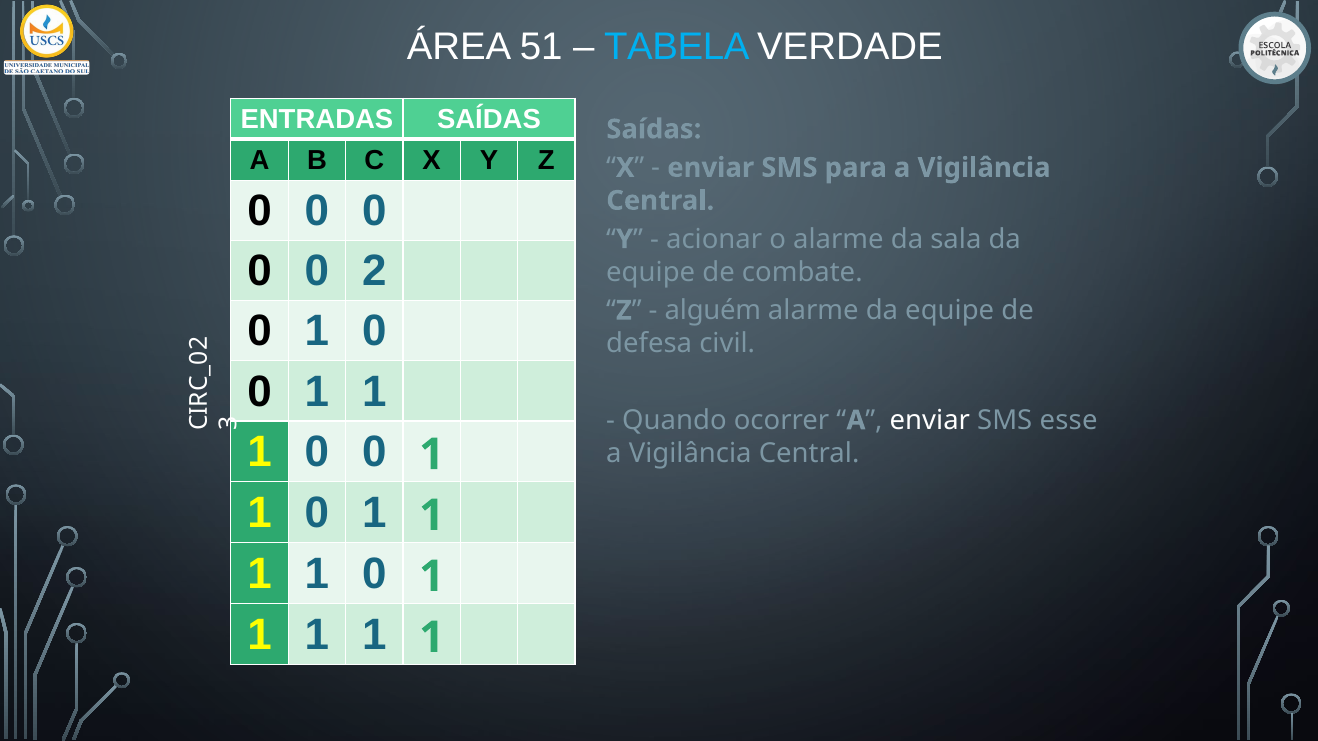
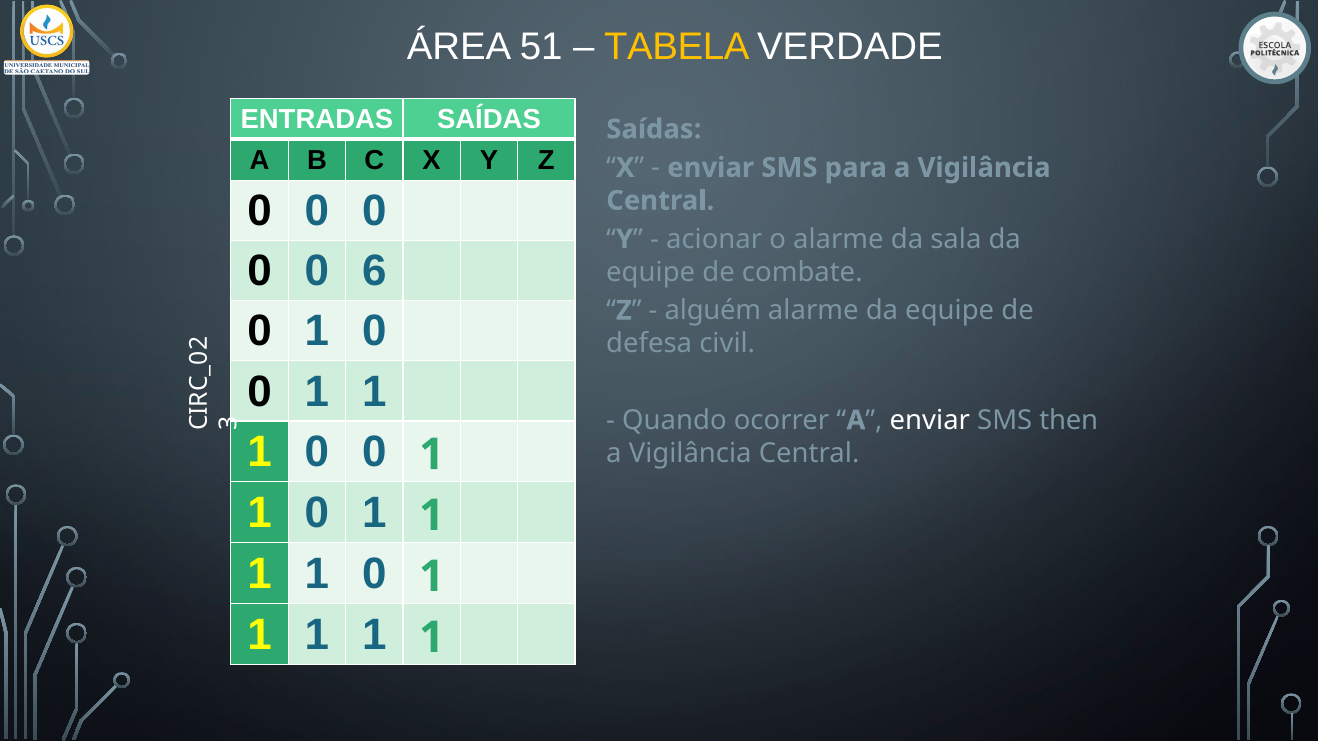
TABELA colour: light blue -> yellow
0 0 2: 2 -> 6
esse: esse -> then
